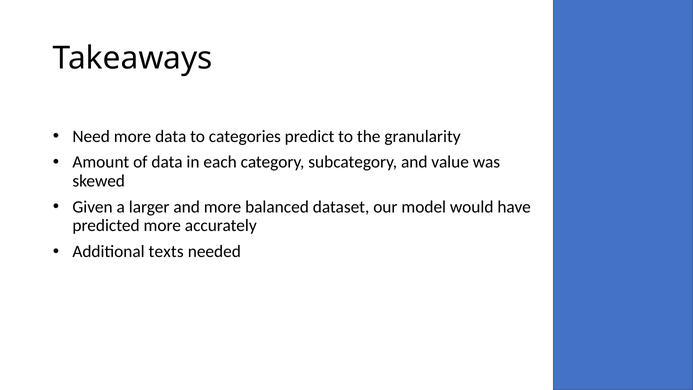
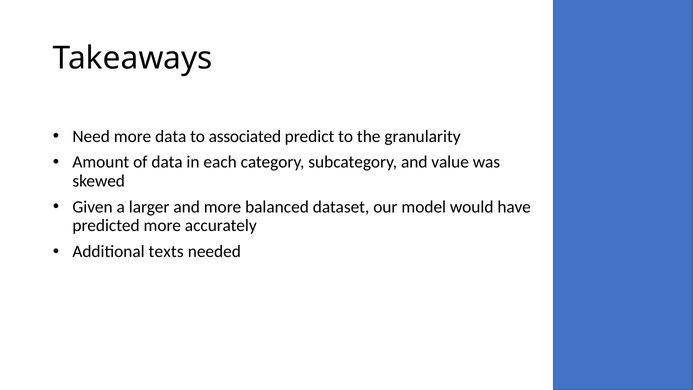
categories: categories -> associated
